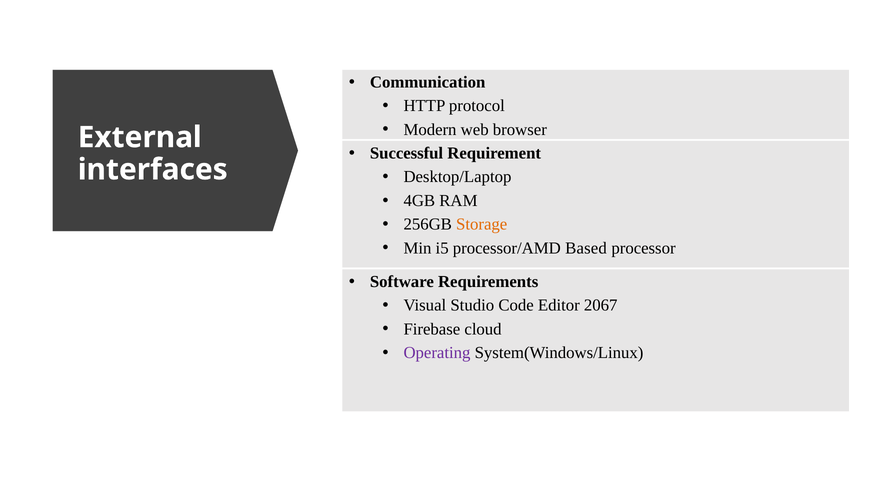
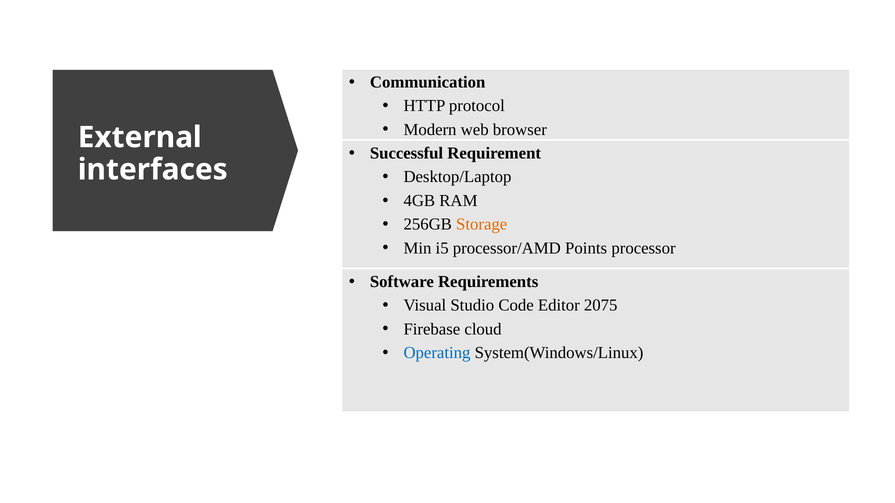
Based: Based -> Points
2067: 2067 -> 2075
Operating colour: purple -> blue
